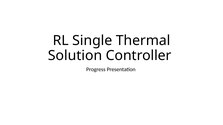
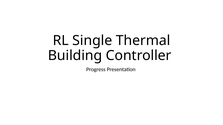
Solution: Solution -> Building
